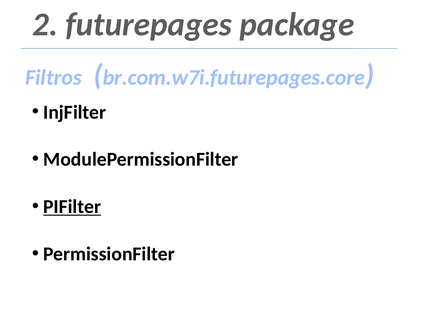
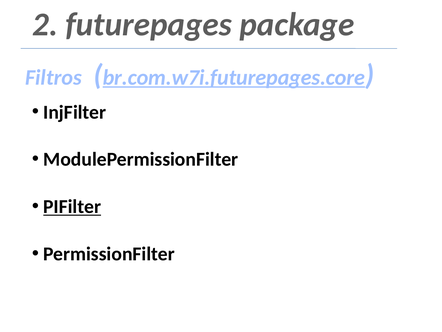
br.com.w7i.futurepages.core underline: none -> present
